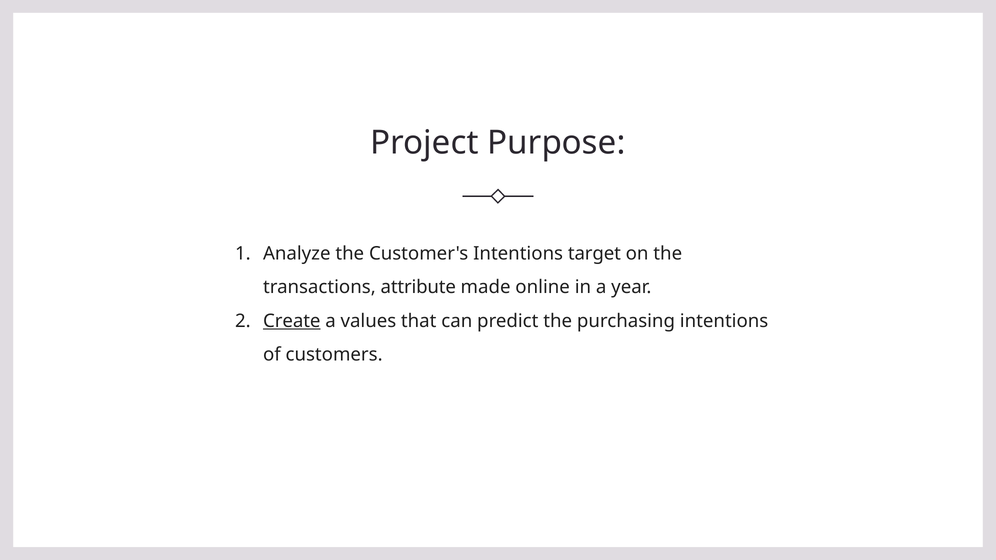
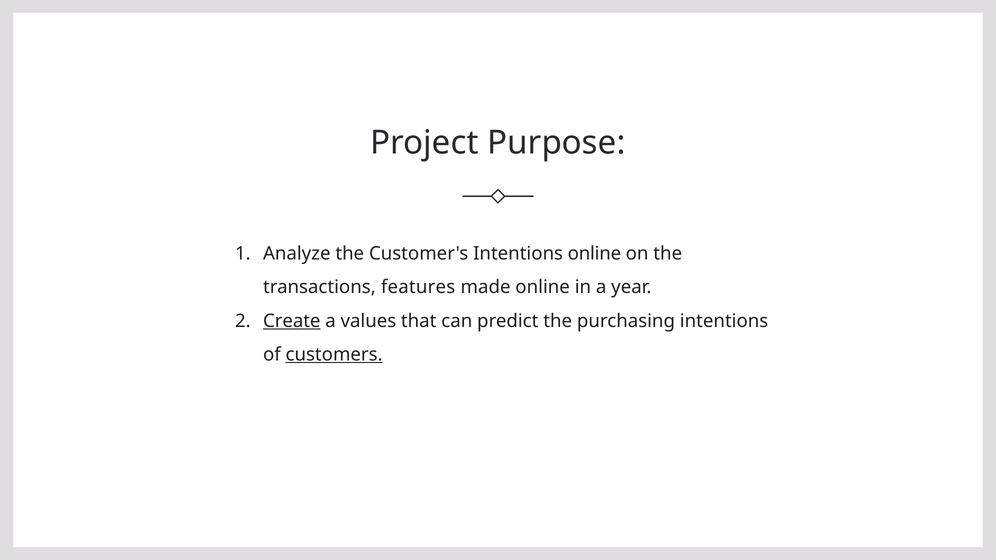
Intentions target: target -> online
attribute: attribute -> features
customers underline: none -> present
